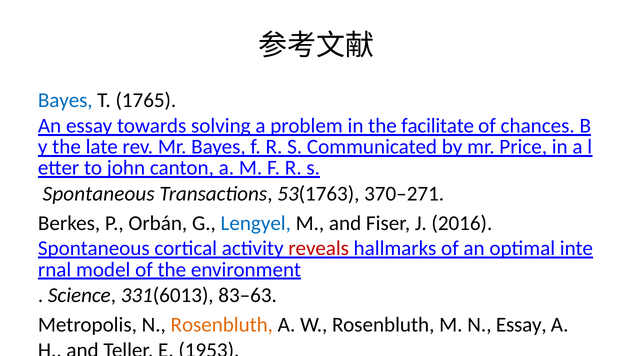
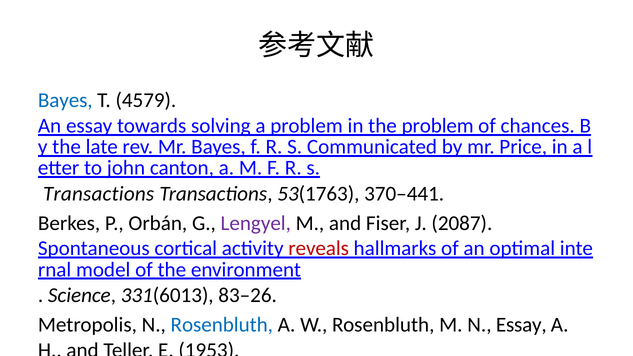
1765: 1765 -> 4579
the facilitate: facilitate -> problem
Spontaneous at (99, 194): Spontaneous -> Transactions
370–271: 370–271 -> 370–441
Lengyel colour: blue -> purple
J 2016: 2016 -> 2087
83–63: 83–63 -> 83–26
Rosenbluth at (222, 325) colour: orange -> blue
